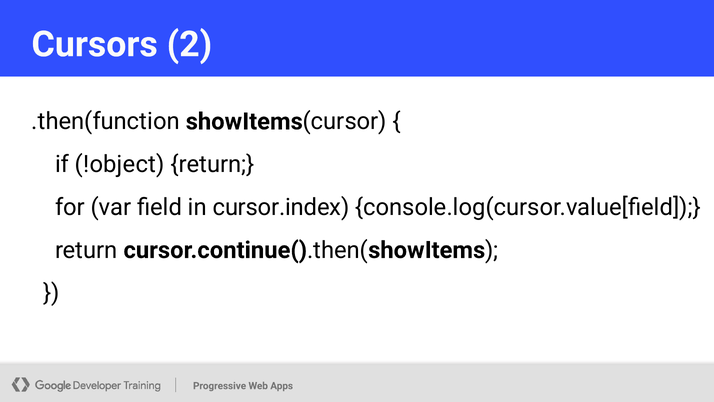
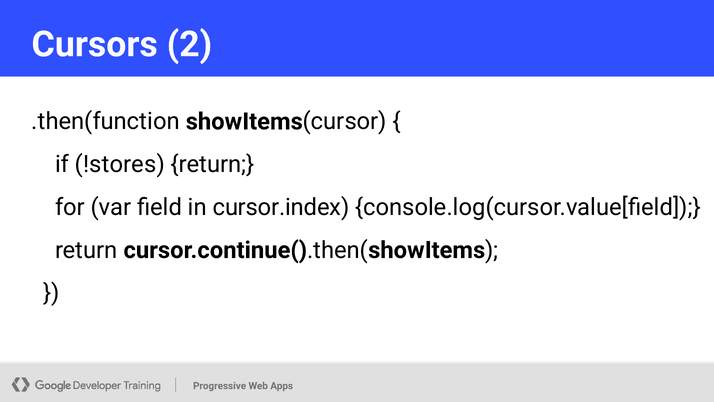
!object: !object -> !stores
